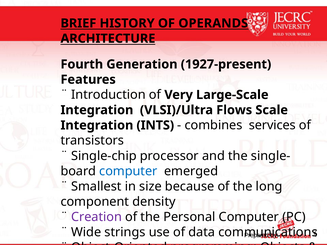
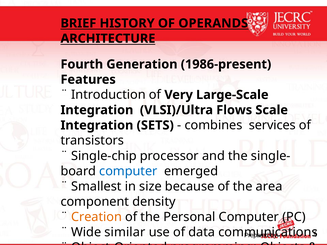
1927-present: 1927-present -> 1986-present
INTS: INTS -> SETS
long: long -> area
Creation colour: purple -> orange
strings: strings -> similar
